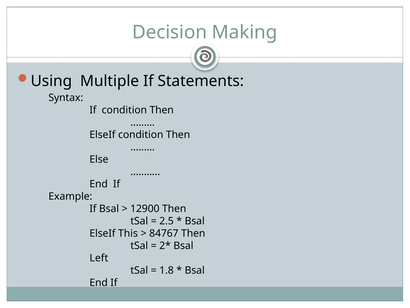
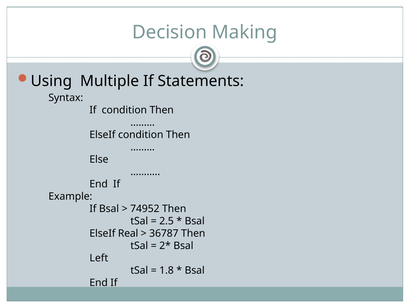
12900: 12900 -> 74952
This: This -> Real
84767: 84767 -> 36787
